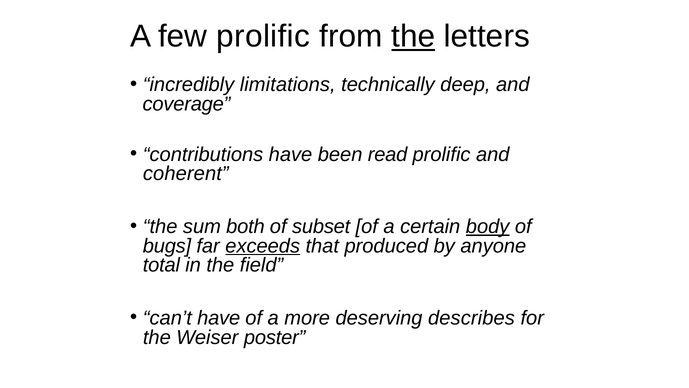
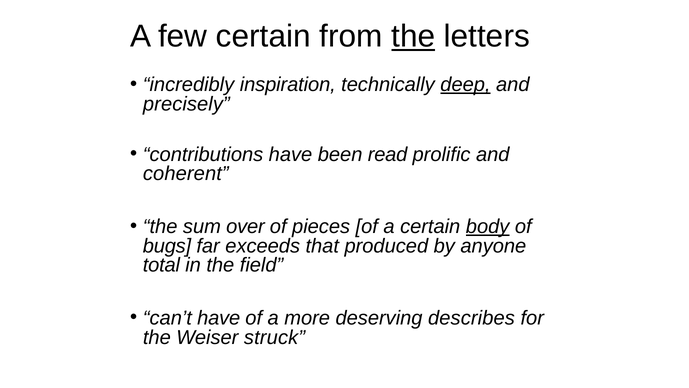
few prolific: prolific -> certain
limitations: limitations -> inspiration
deep underline: none -> present
coverage: coverage -> precisely
both: both -> over
subset: subset -> pieces
exceeds underline: present -> none
poster: poster -> struck
